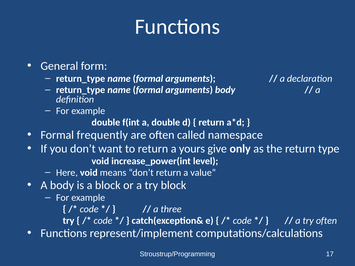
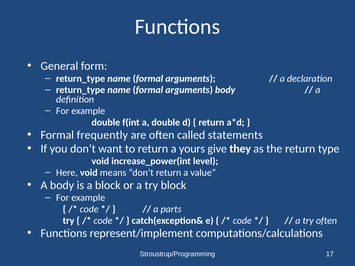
namespace: namespace -> statements
only: only -> they
three: three -> parts
